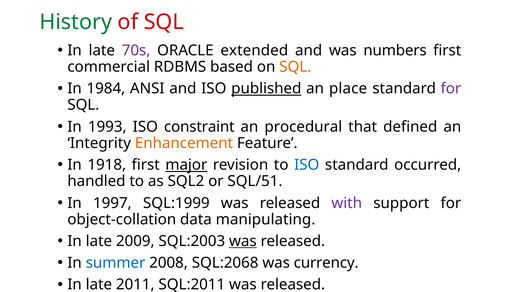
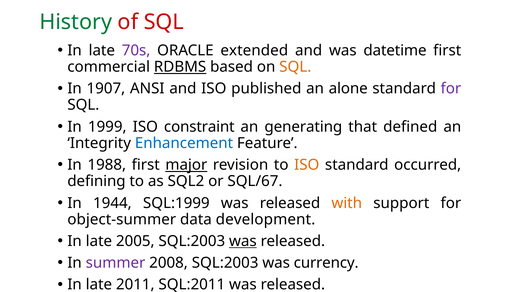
numbers: numbers -> datetime
RDBMS underline: none -> present
1984: 1984 -> 1907
published underline: present -> none
place: place -> alone
1993: 1993 -> 1999
procedural: procedural -> generating
Enhancement colour: orange -> blue
1918: 1918 -> 1988
ISO at (307, 165) colour: blue -> orange
handled: handled -> defining
SQL/51: SQL/51 -> SQL/67
1997: 1997 -> 1944
with colour: purple -> orange
object-collation: object-collation -> object-summer
manipulating: manipulating -> development
2009: 2009 -> 2005
summer colour: blue -> purple
2008 SQL:2068: SQL:2068 -> SQL:2003
